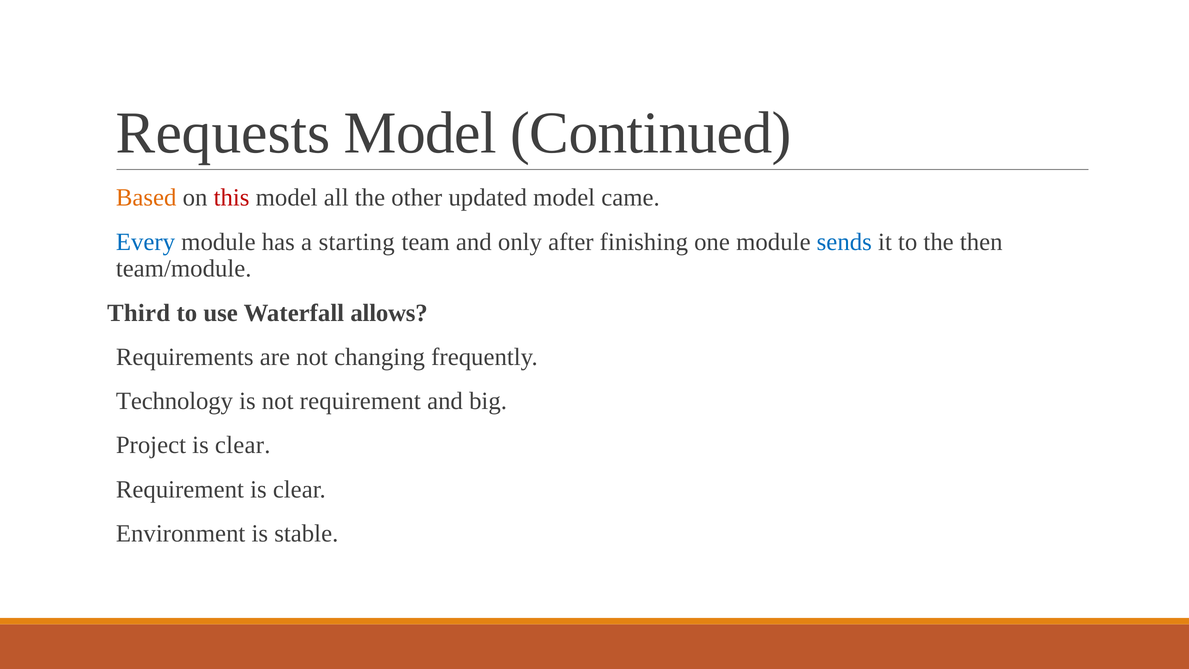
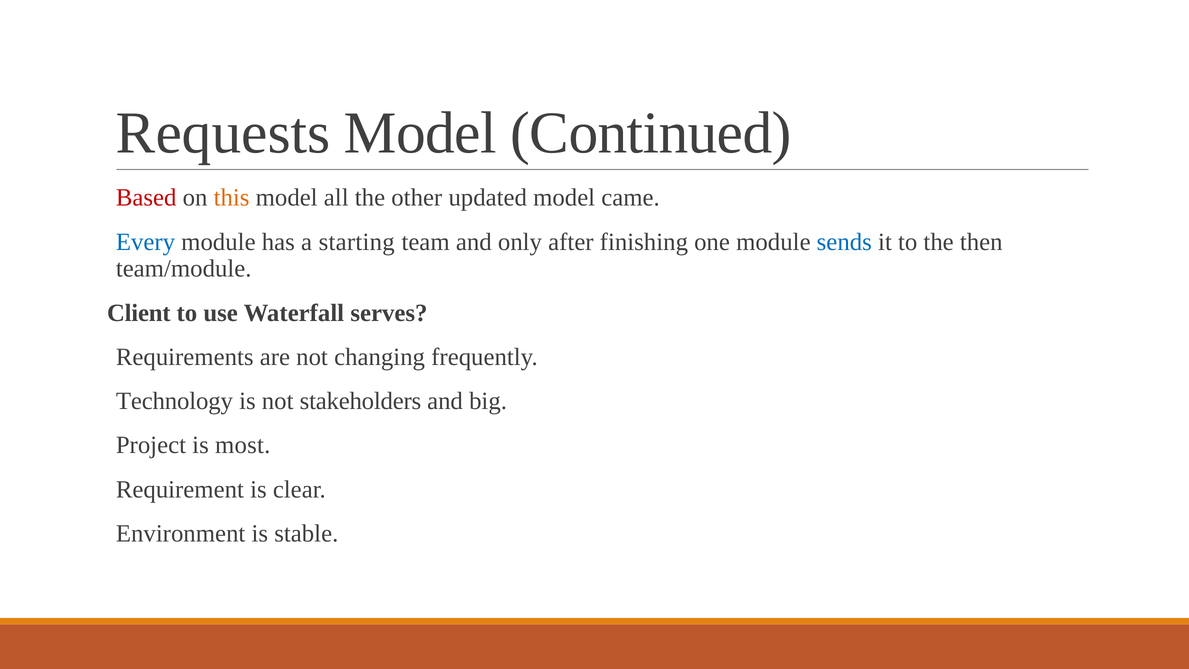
Based colour: orange -> red
this colour: red -> orange
Third: Third -> Client
allows: allows -> serves
not requirement: requirement -> stakeholders
Project is clear: clear -> most
